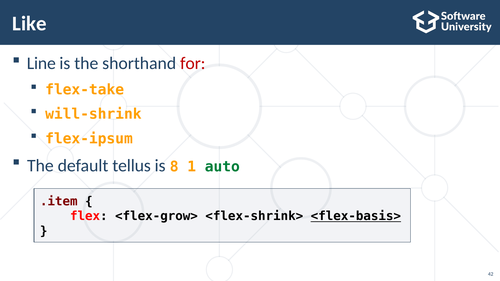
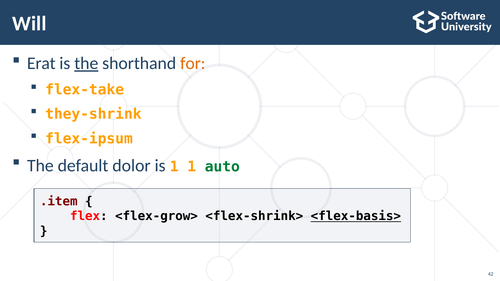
Like: Like -> Will
Line: Line -> Erat
the at (86, 63) underline: none -> present
for colour: red -> orange
will-shrink: will-shrink -> they-shrink
tellus: tellus -> dolor
is 8: 8 -> 1
